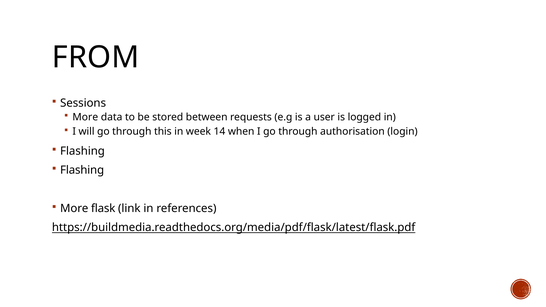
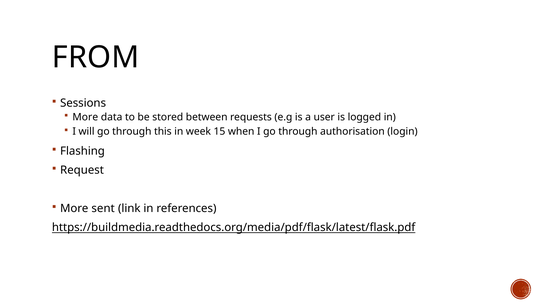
14: 14 -> 15
Flashing at (82, 170): Flashing -> Request
flask: flask -> sent
